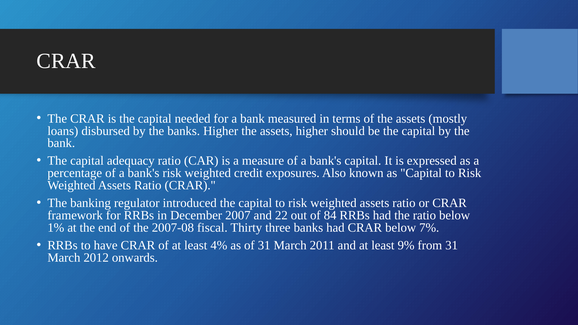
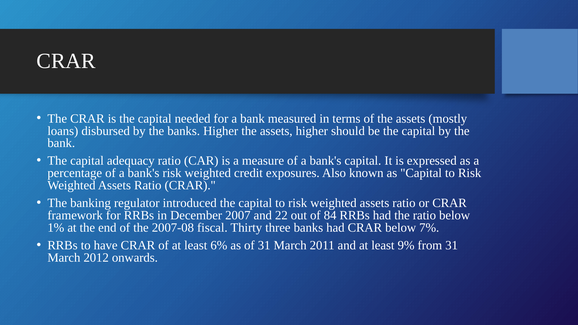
4%: 4% -> 6%
